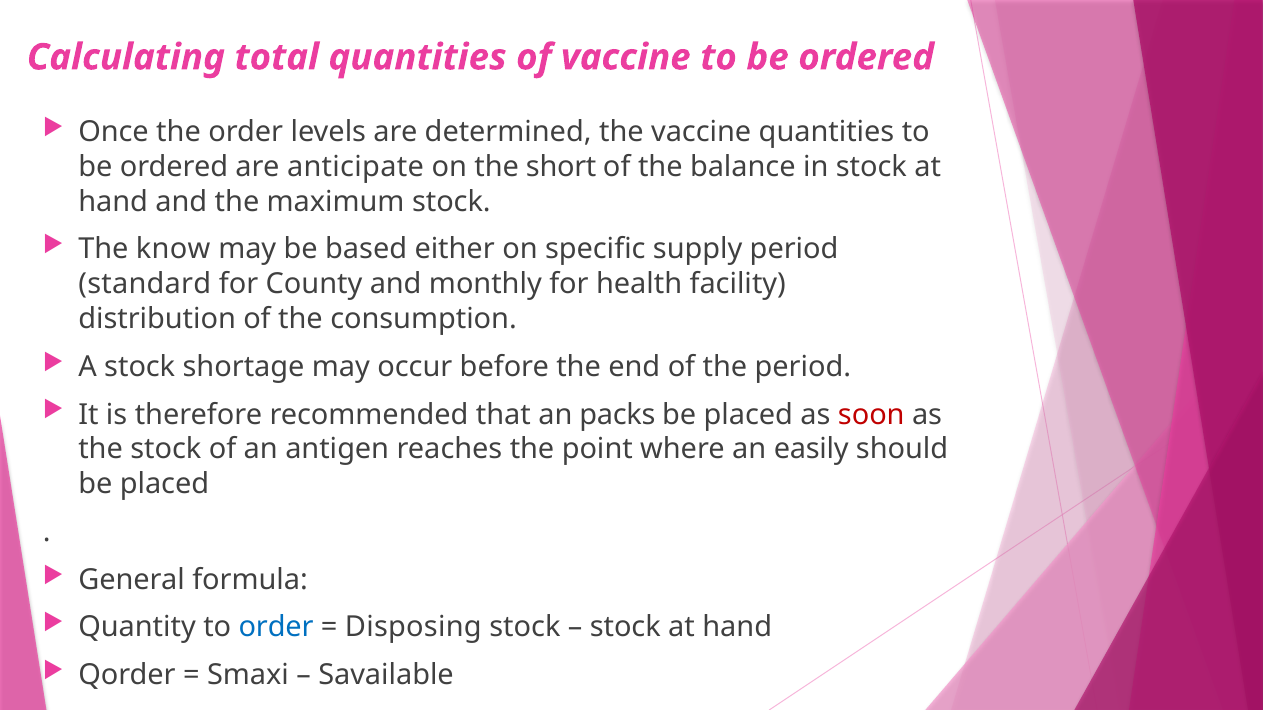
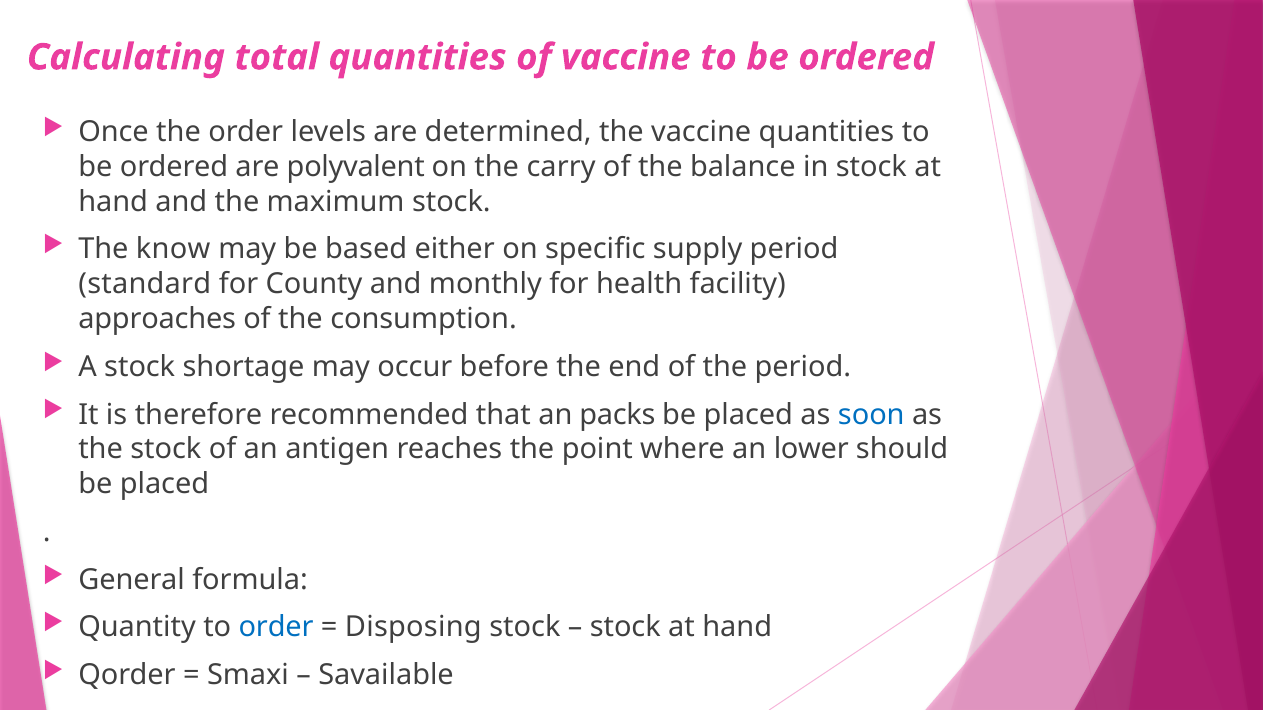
anticipate: anticipate -> polyvalent
short: short -> carry
distribution: distribution -> approaches
soon colour: red -> blue
easily: easily -> lower
